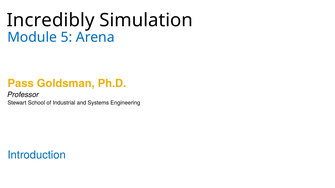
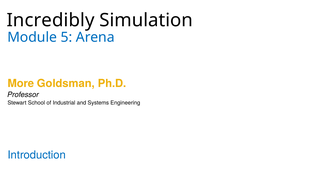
Pass: Pass -> More
